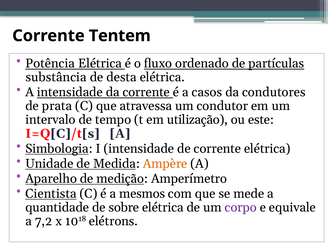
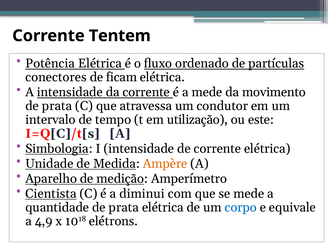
substância: substância -> conectores
desta: desta -> ficam
a casos: casos -> mede
condutores: condutores -> movimento
mesmos: mesmos -> diminui
quantidade de sobre: sobre -> prata
corpo colour: purple -> blue
7,2: 7,2 -> 4,9
